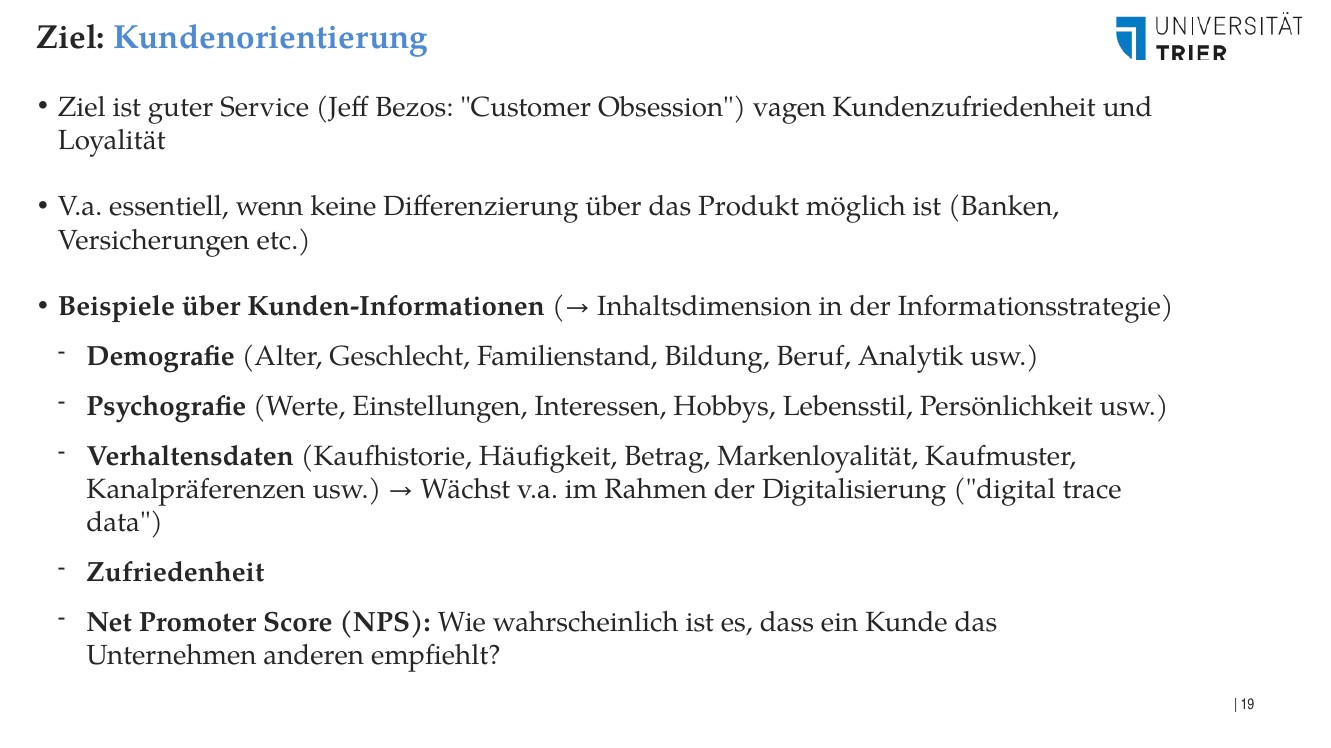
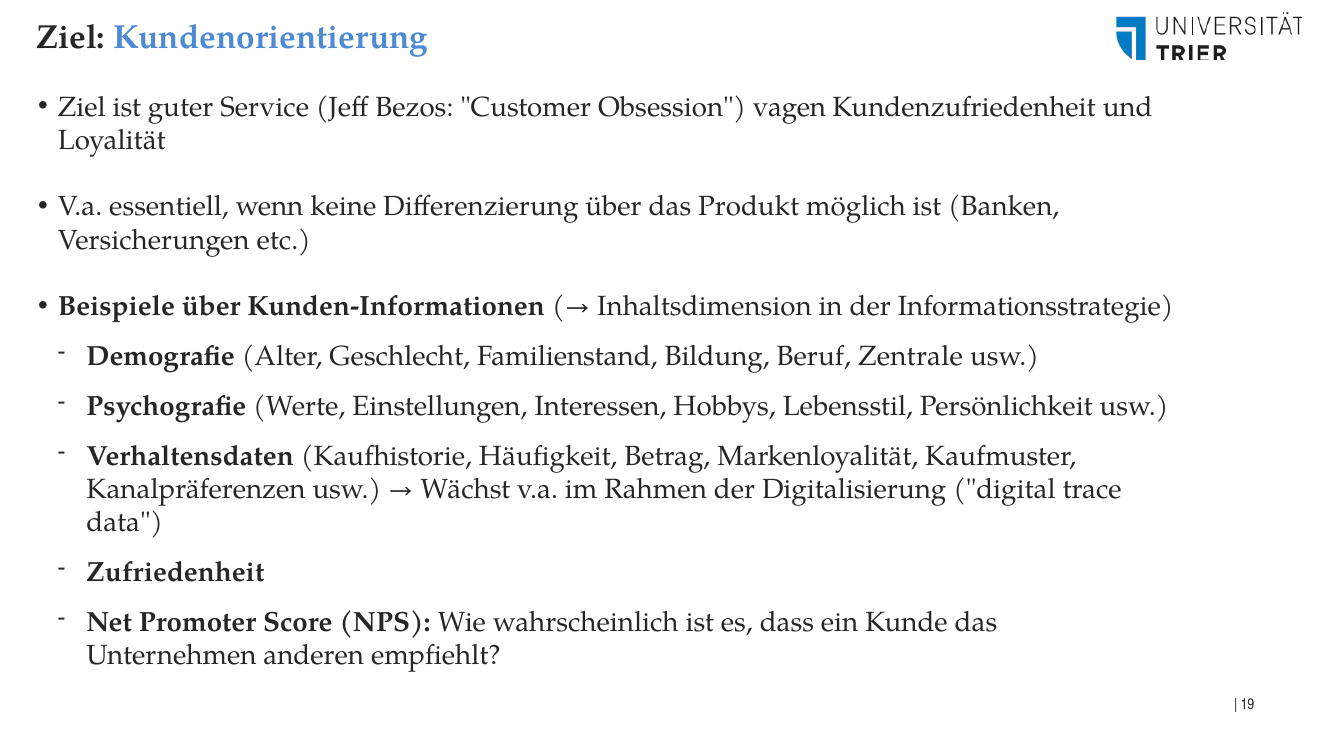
Analytik: Analytik -> Zentrale
